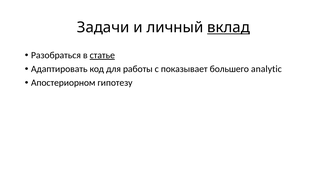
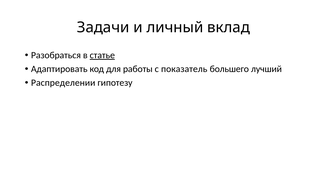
вклад underline: present -> none
показывает: показывает -> показатель
analytic: analytic -> лучший
Апостериорном: Апостериорном -> Распределении
